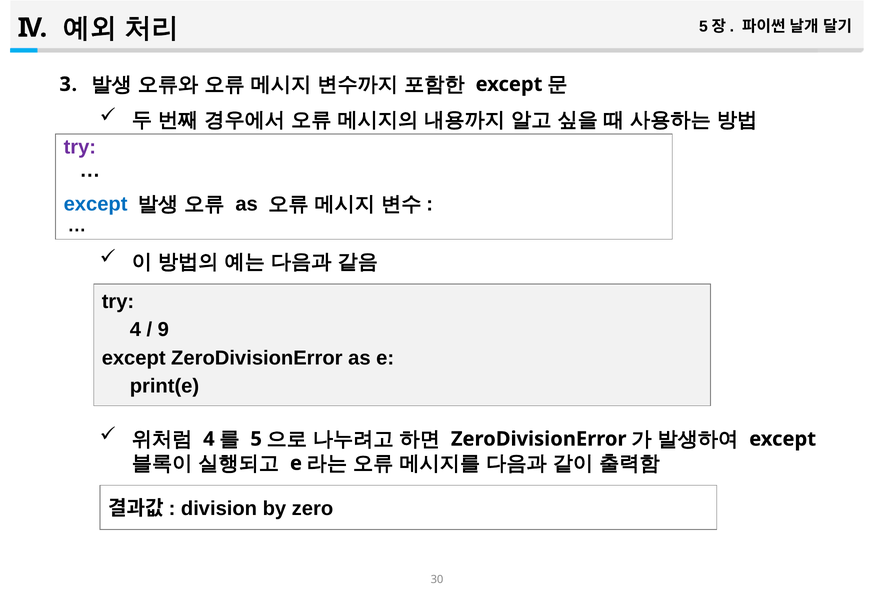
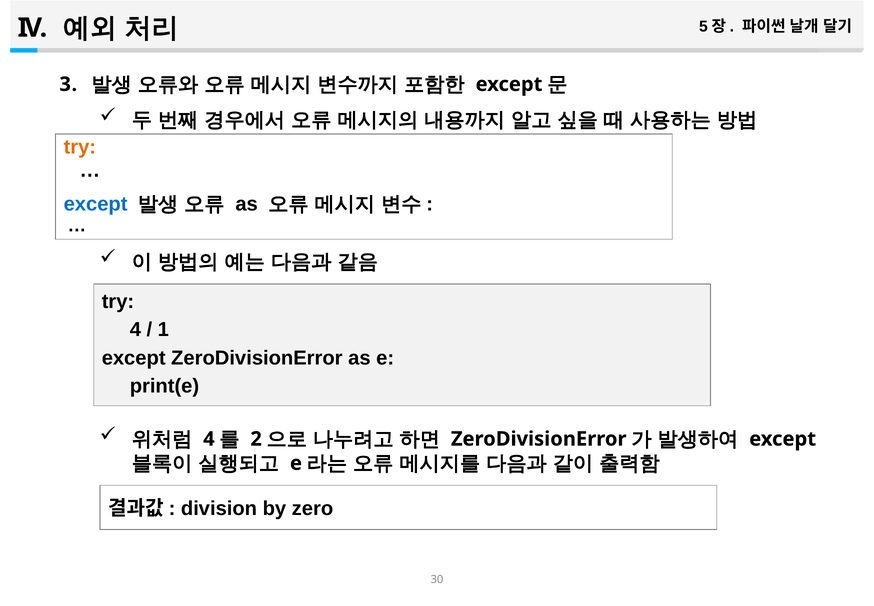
try at (80, 147) colour: purple -> orange
9: 9 -> 1
5: 5 -> 2
